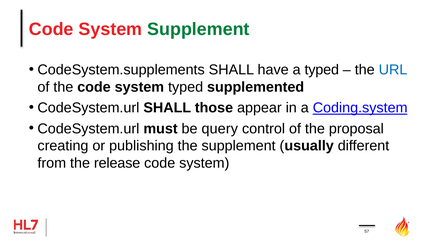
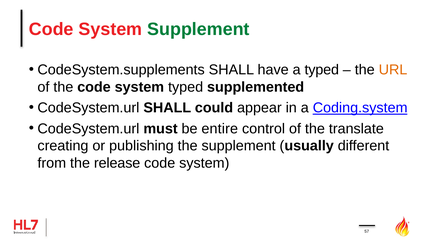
URL colour: blue -> orange
those: those -> could
query: query -> entire
proposal: proposal -> translate
